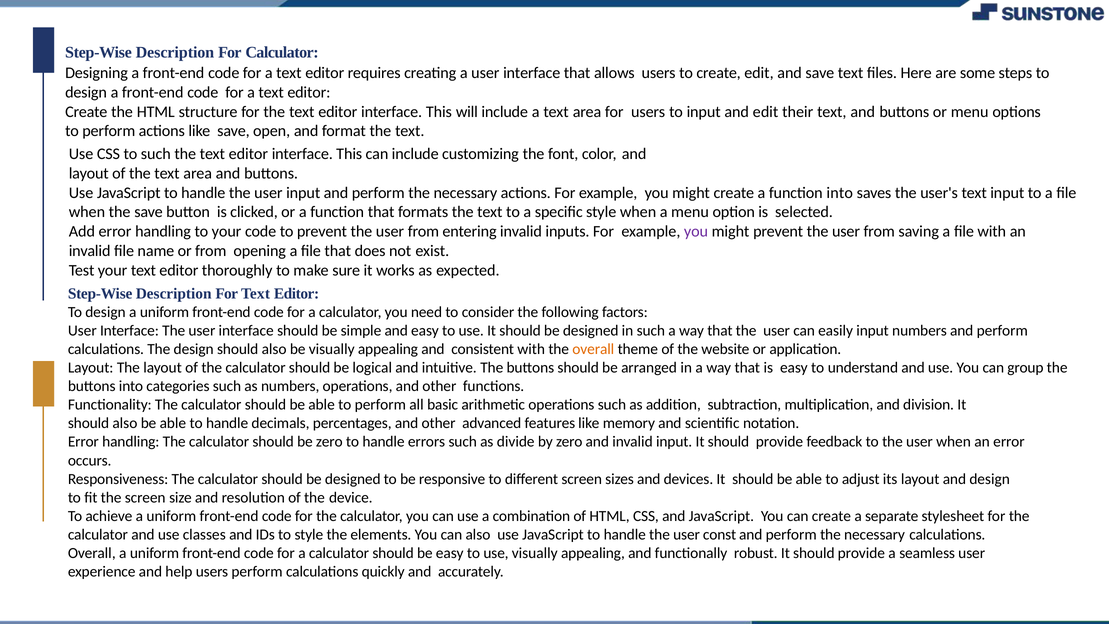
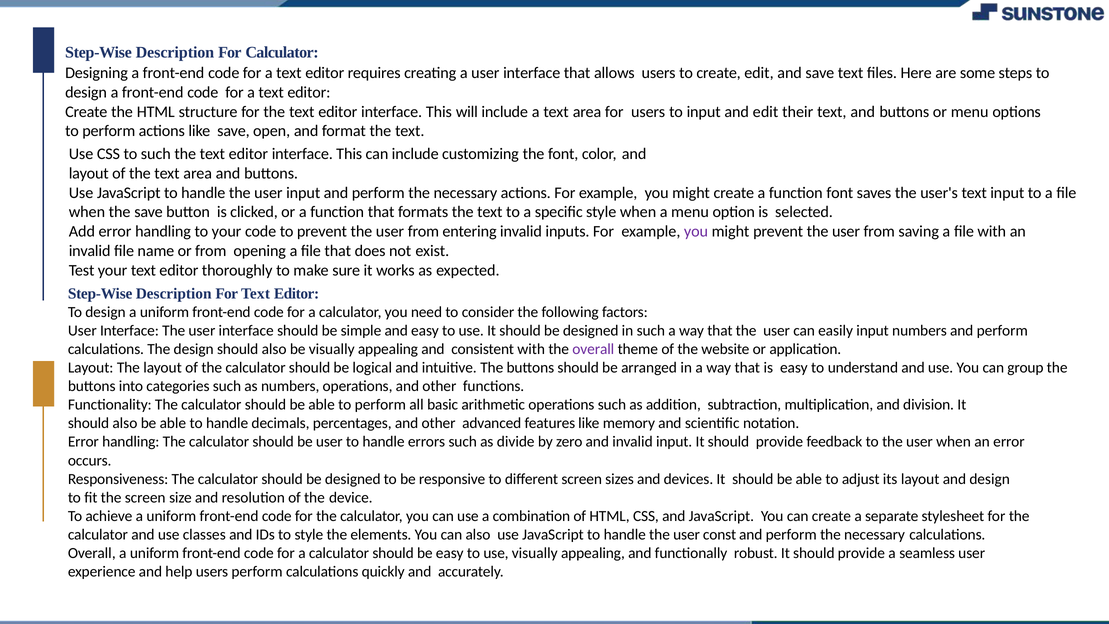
function into: into -> font
overall at (593, 349) colour: orange -> purple
be zero: zero -> user
